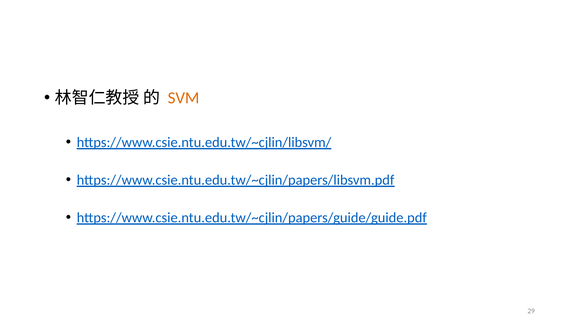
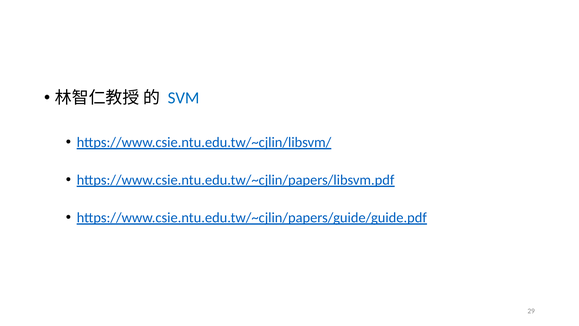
SVM colour: orange -> blue
